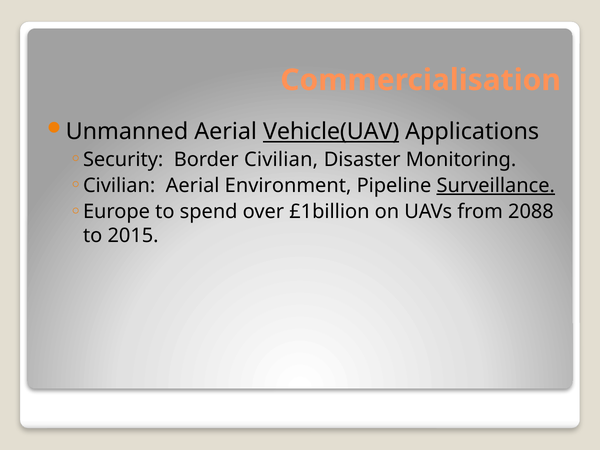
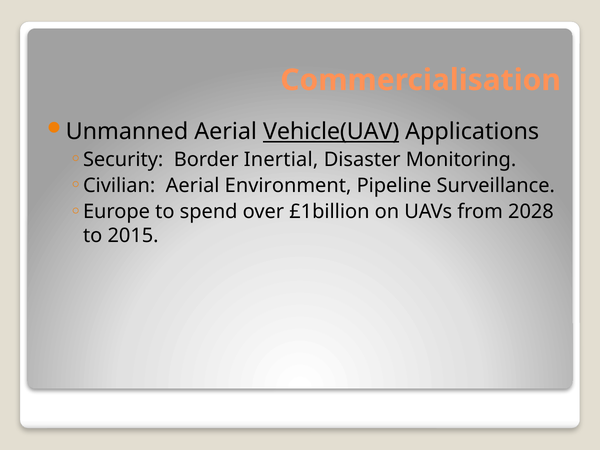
Border Civilian: Civilian -> Inertial
Surveillance underline: present -> none
2088: 2088 -> 2028
